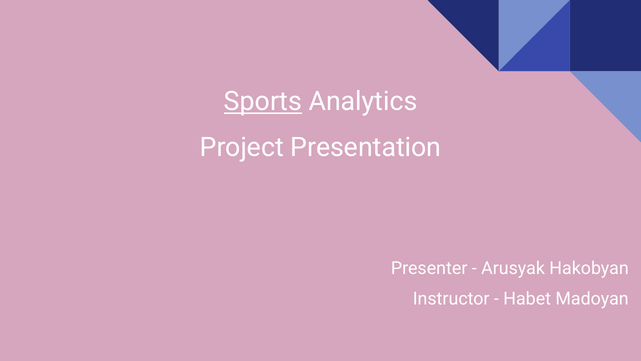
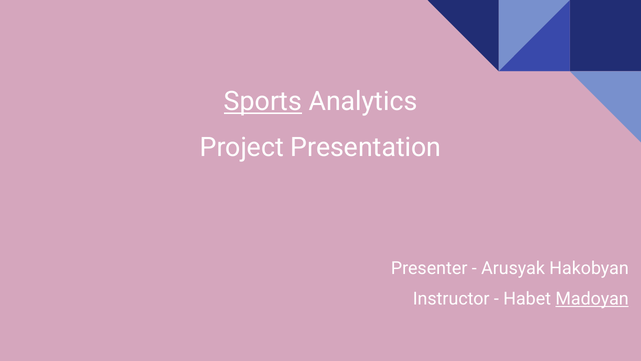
Madoyan underline: none -> present
